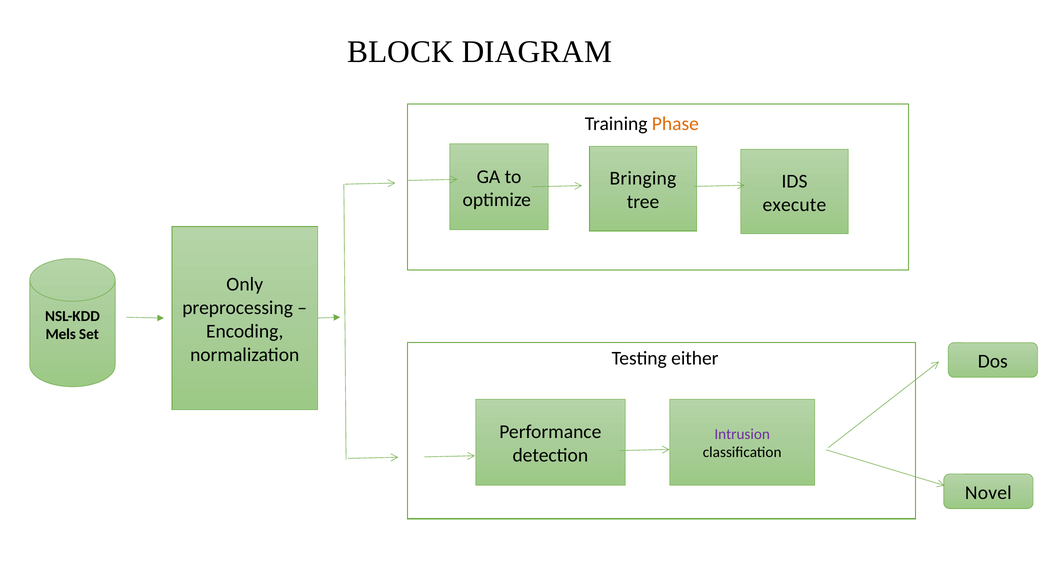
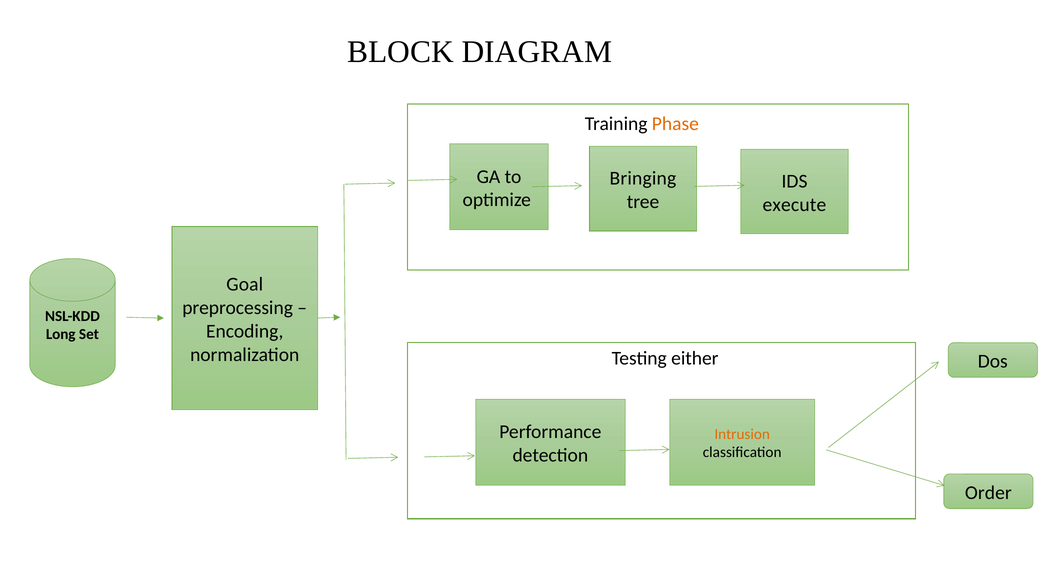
Only: Only -> Goal
Mels: Mels -> Long
Intrusion colour: purple -> orange
Novel: Novel -> Order
